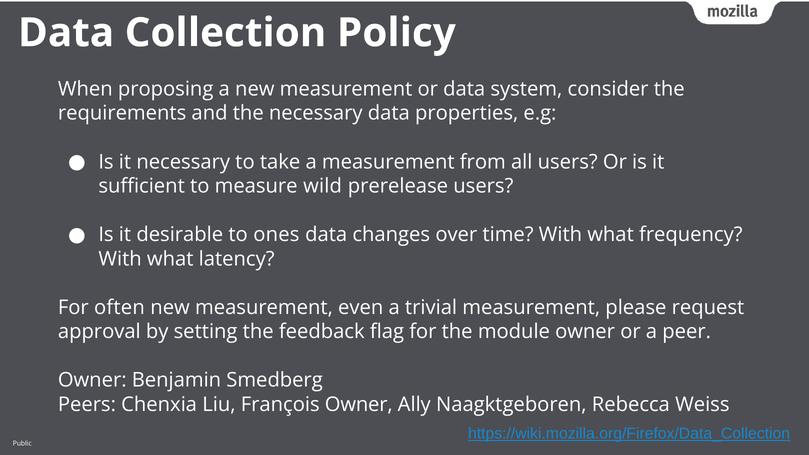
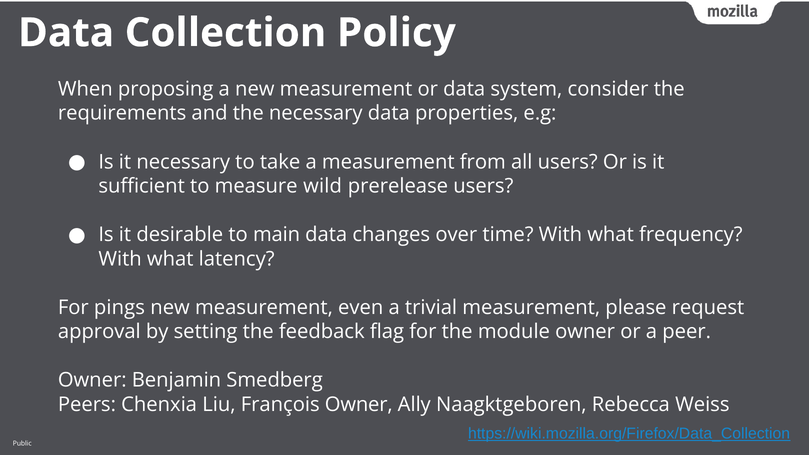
ones: ones -> main
often: often -> pings
